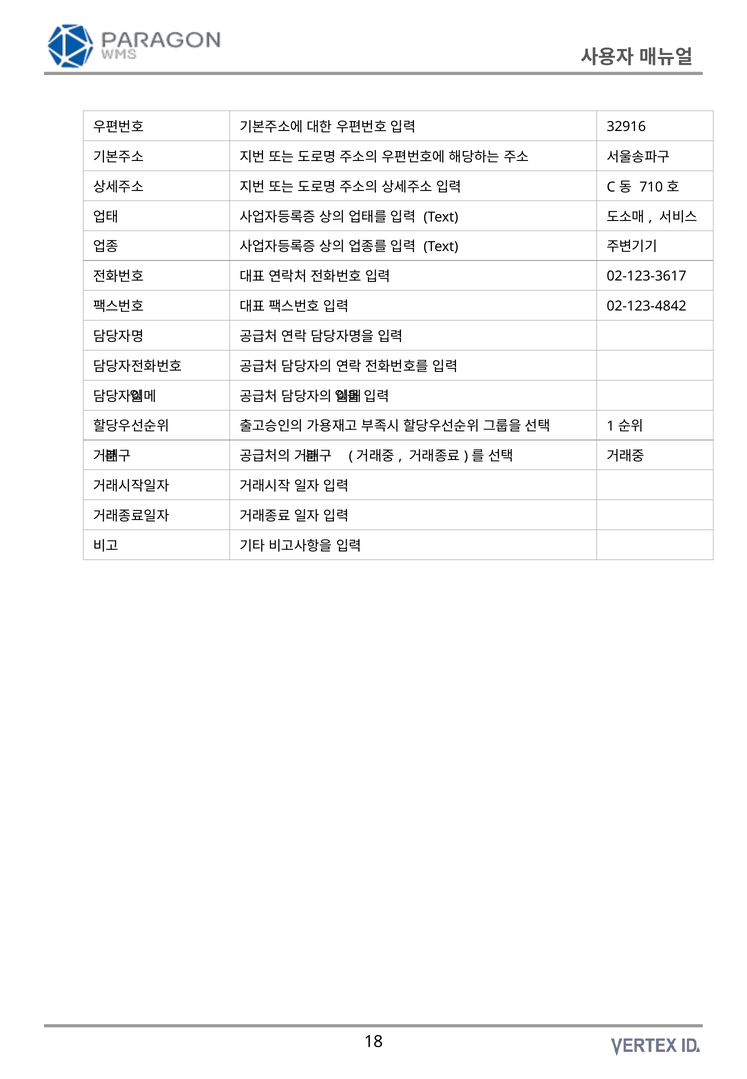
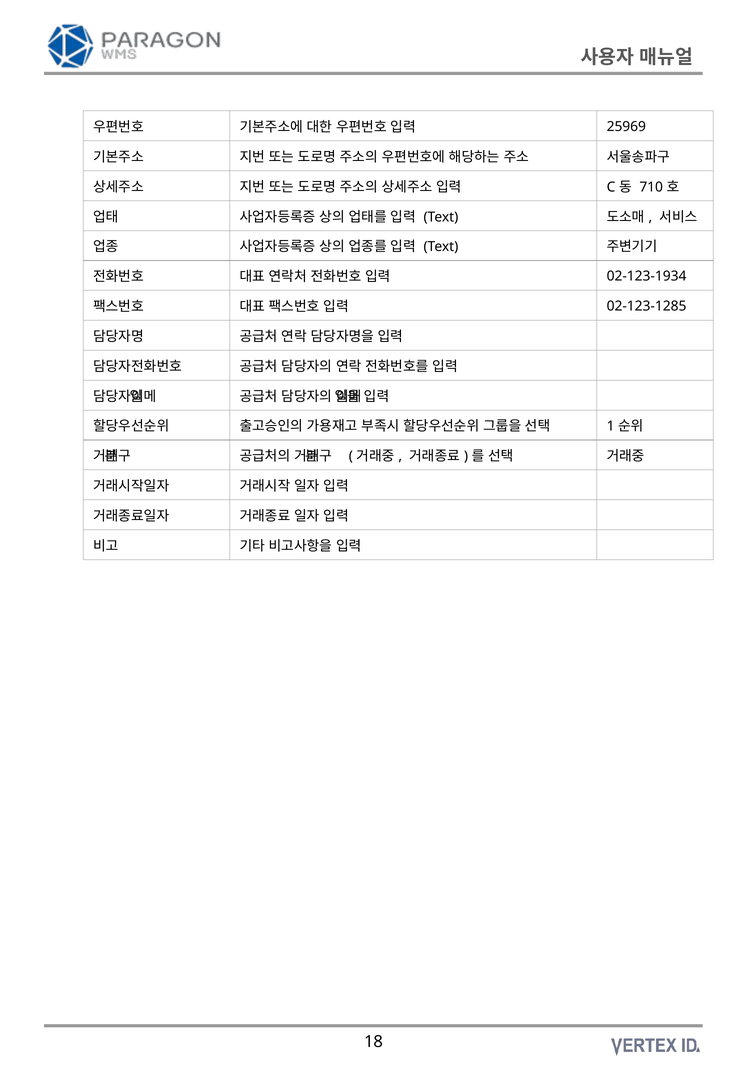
32916: 32916 -> 25969
02-123-3617: 02-123-3617 -> 02-123-1934
02-123-4842: 02-123-4842 -> 02-123-1285
